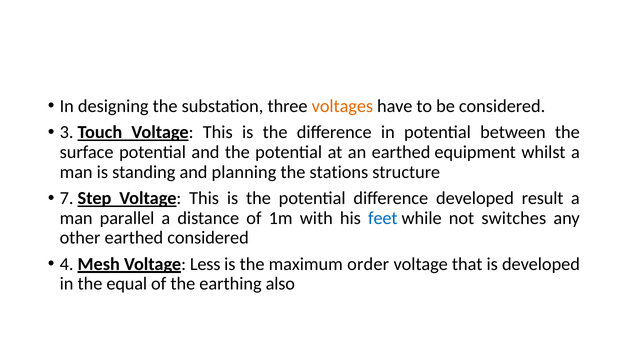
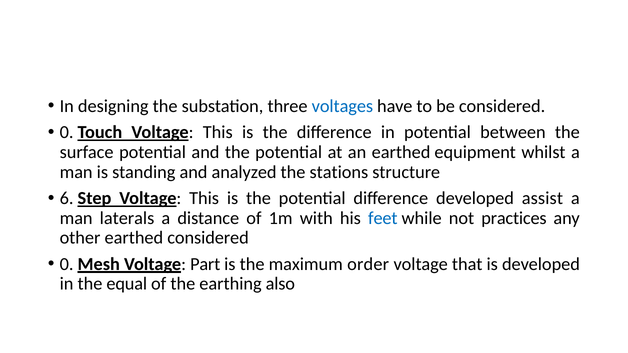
voltages colour: orange -> blue
3 at (67, 133): 3 -> 0
planning: planning -> analyzed
7: 7 -> 6
result: result -> assist
parallel: parallel -> laterals
switches: switches -> practices
4 at (67, 264): 4 -> 0
Less: Less -> Part
